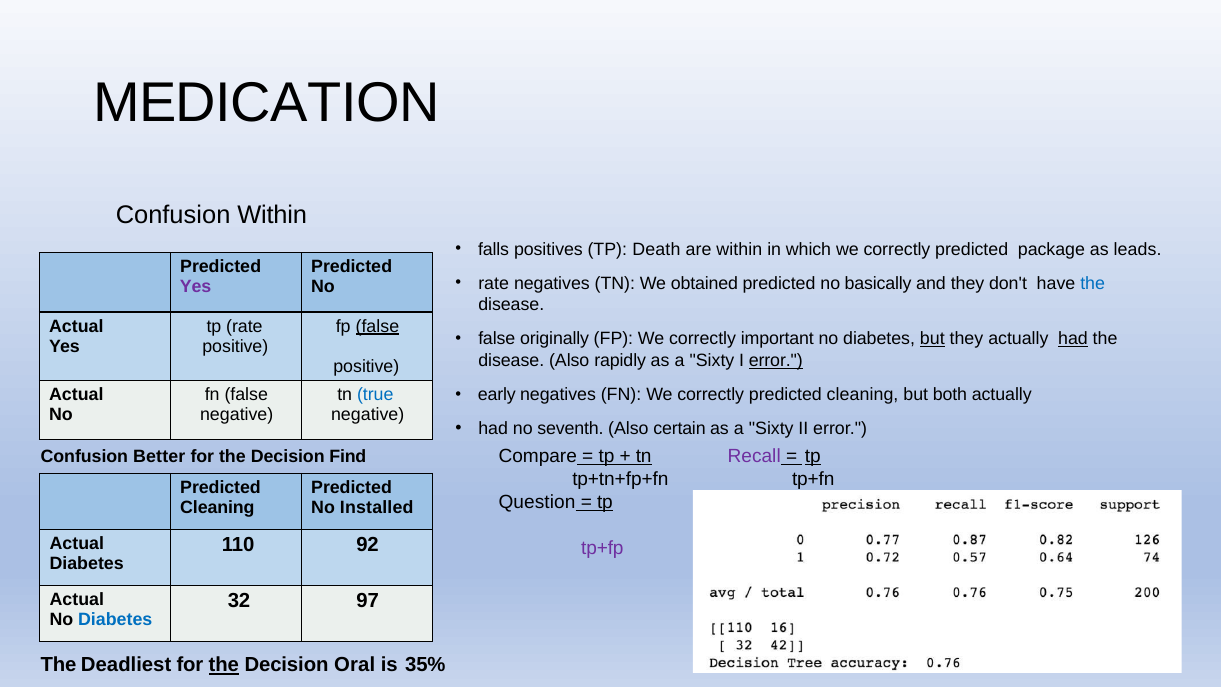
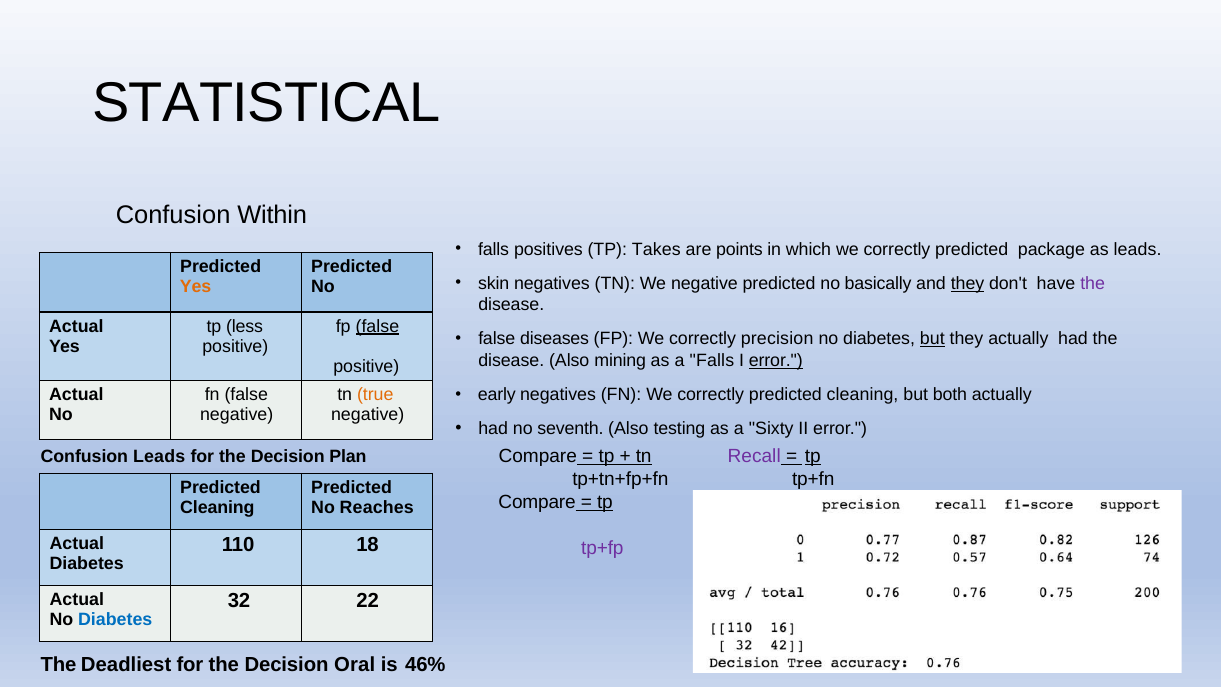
MEDICATION: MEDICATION -> STATISTICAL
Death: Death -> Takes
are within: within -> points
rate at (494, 283): rate -> skin
We obtained: obtained -> negative
they at (968, 283) underline: none -> present
the at (1093, 283) colour: blue -> purple
Yes at (196, 287) colour: purple -> orange
tp rate: rate -> less
originally: originally -> diseases
important: important -> precision
had at (1073, 339) underline: present -> none
rapidly: rapidly -> mining
Sixty at (712, 360): Sixty -> Falls
true colour: blue -> orange
certain: certain -> testing
Confusion Better: Better -> Leads
Find: Find -> Plan
Question at (537, 502): Question -> Compare
Installed: Installed -> Reaches
92: 92 -> 18
97: 97 -> 22
the at (224, 665) underline: present -> none
35%: 35% -> 46%
